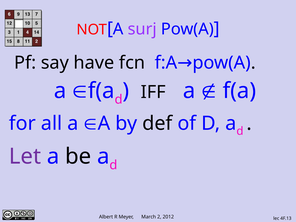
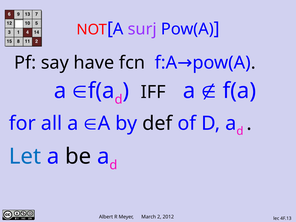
Let colour: purple -> blue
